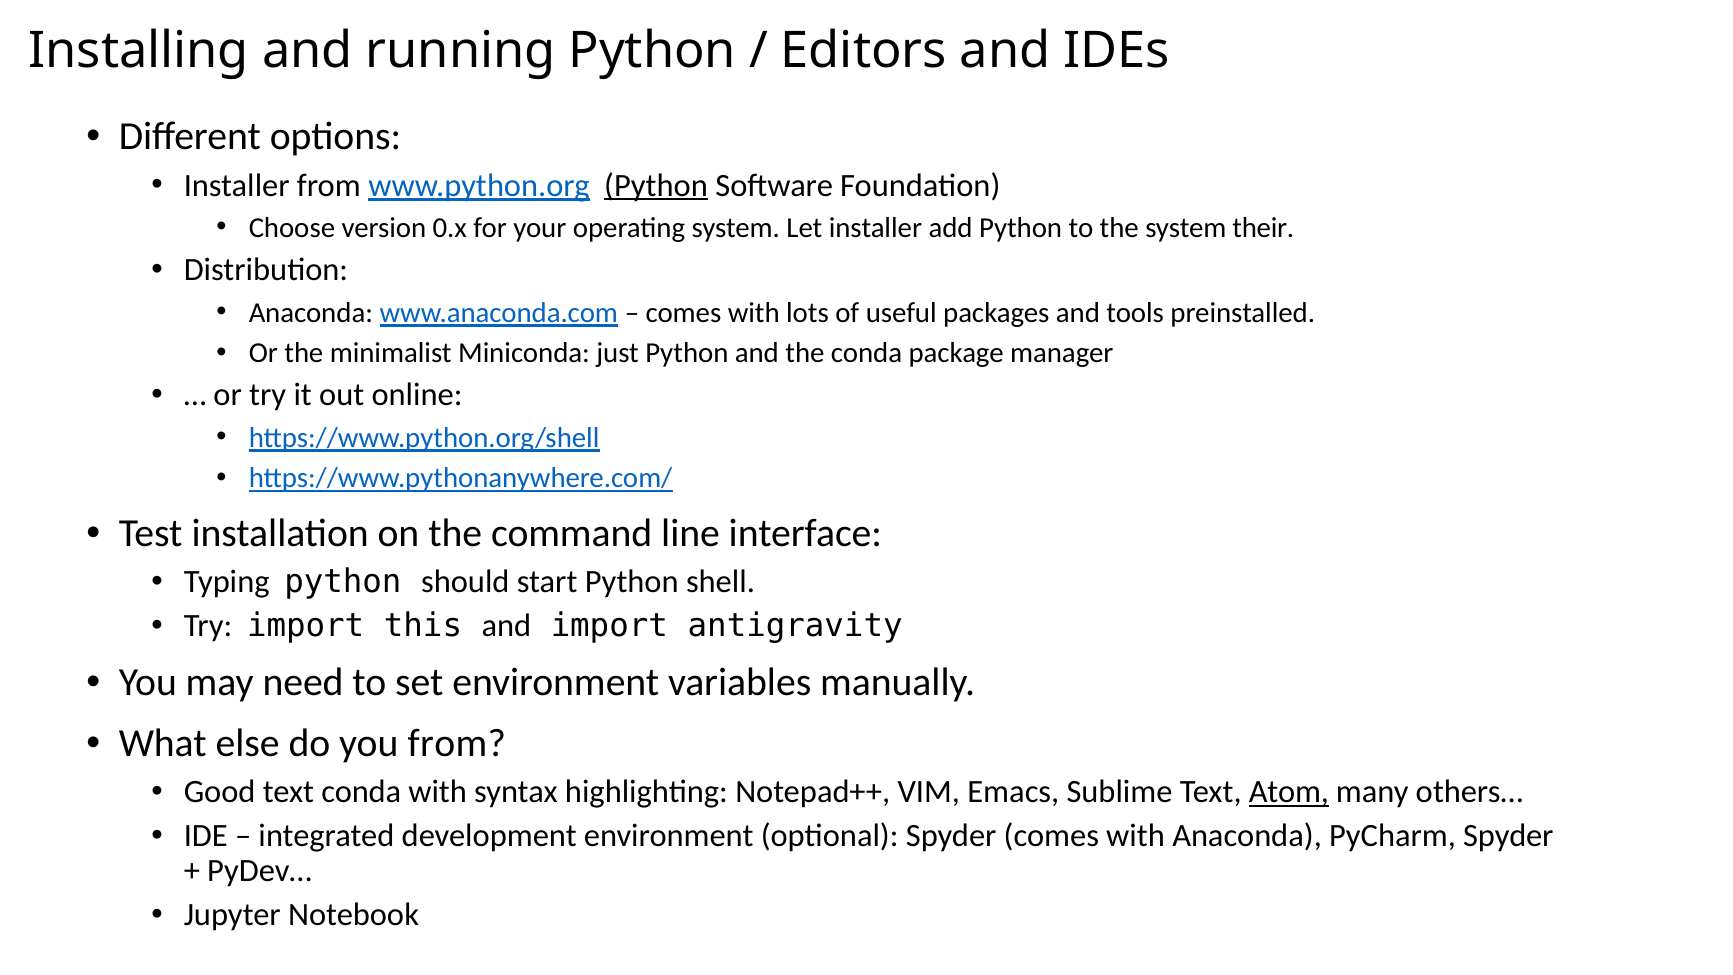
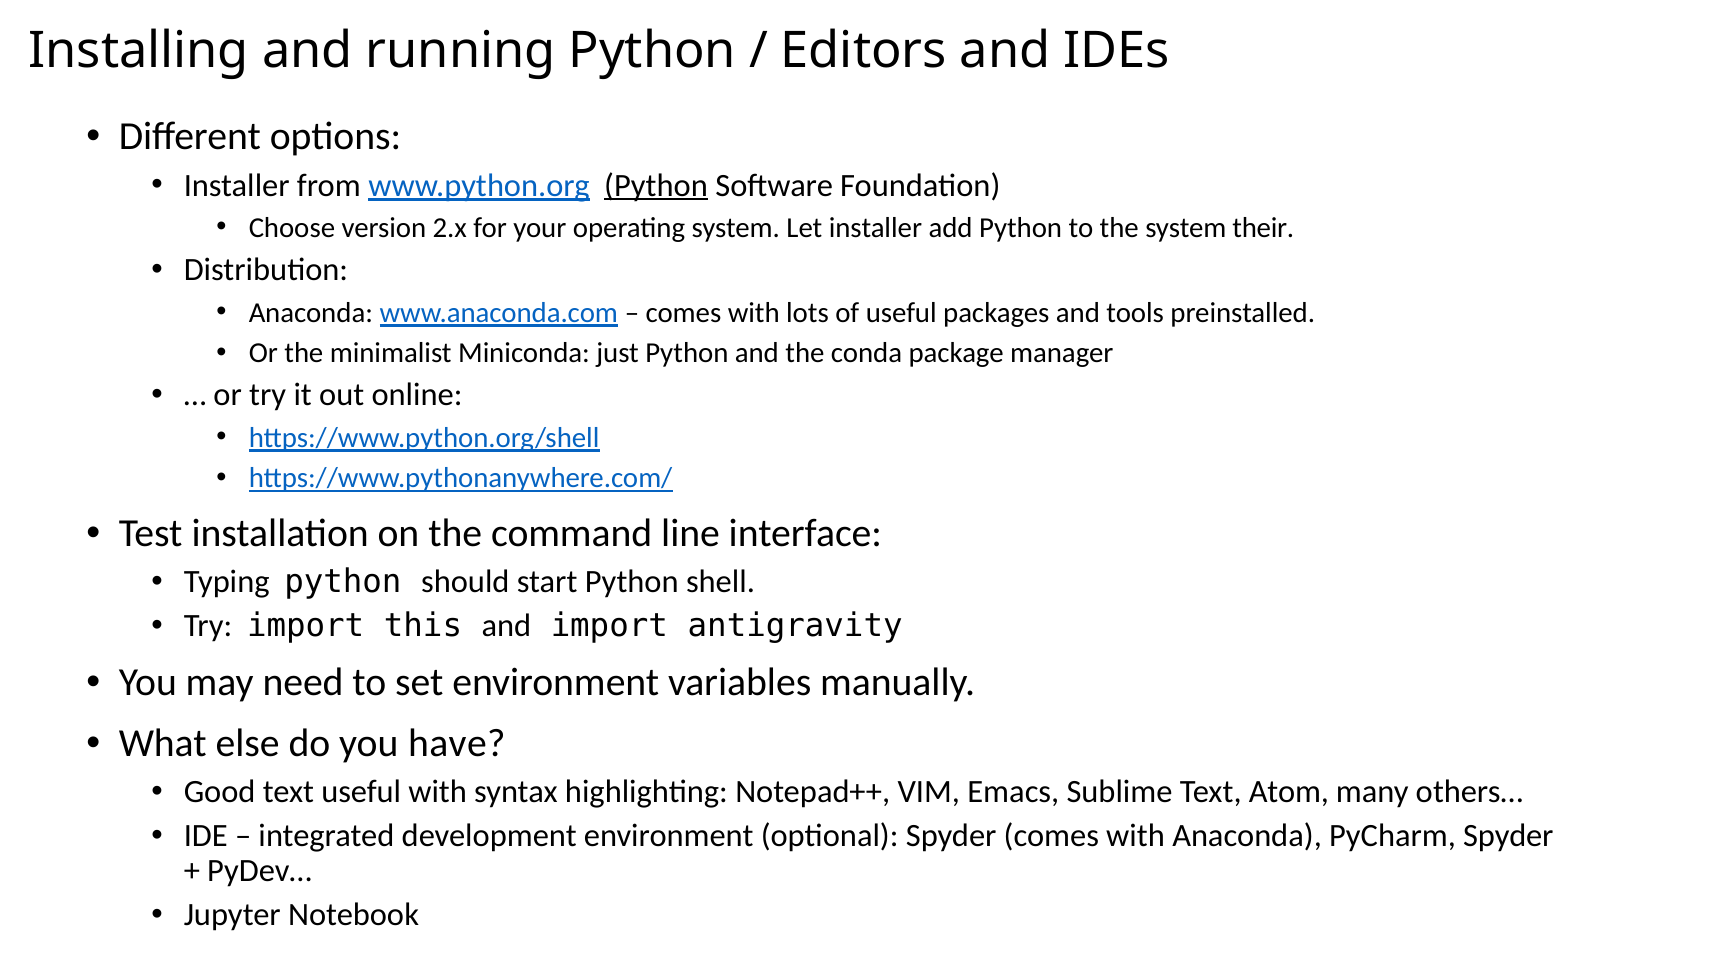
0.x: 0.x -> 2.x
you from: from -> have
text conda: conda -> useful
Atom underline: present -> none
